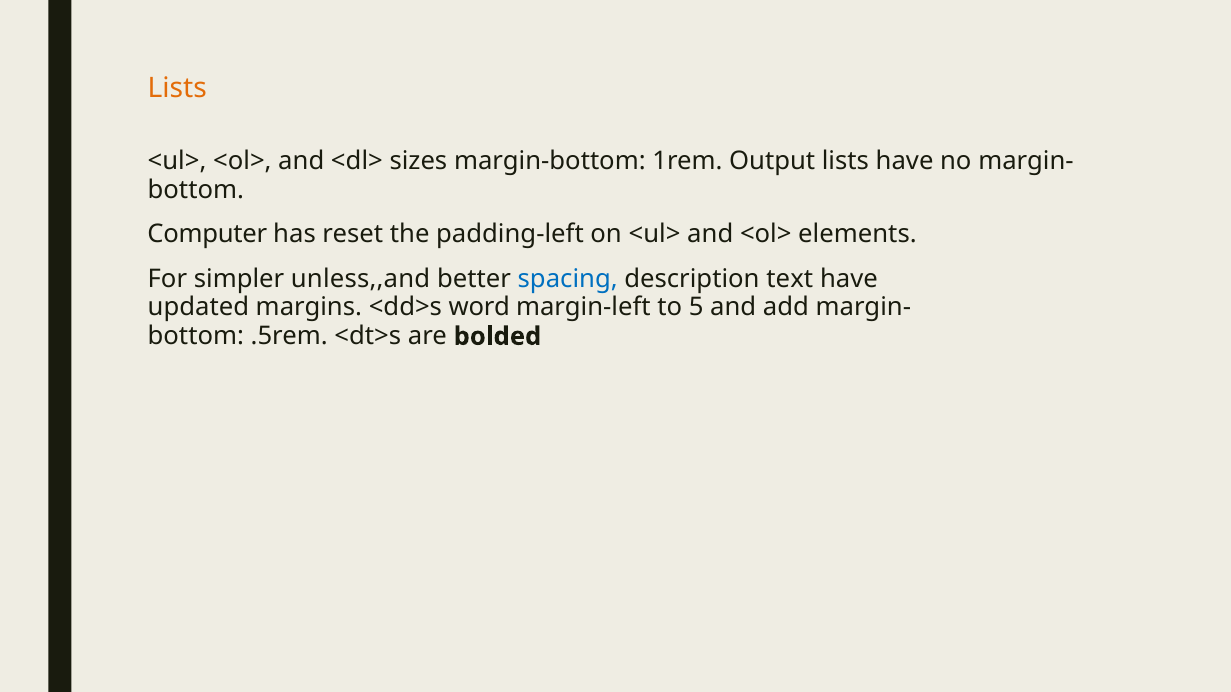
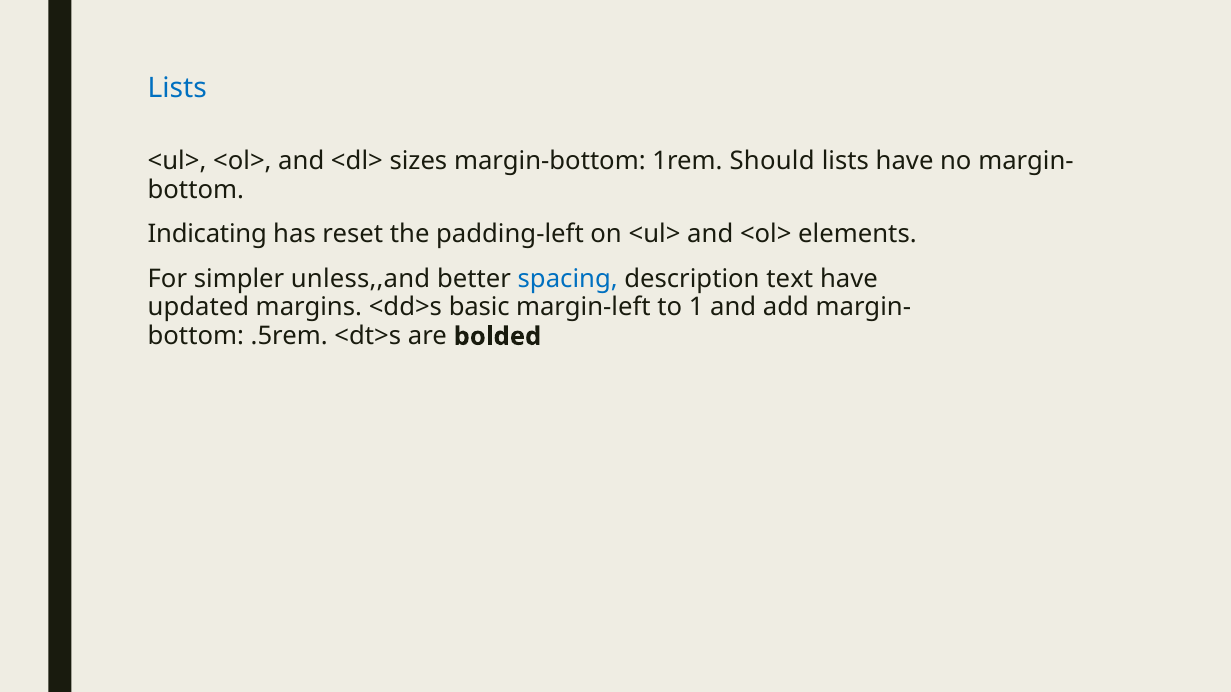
Lists at (177, 89) colour: orange -> blue
Output: Output -> Should
Computer: Computer -> Indicating
word: word -> basic
5: 5 -> 1
